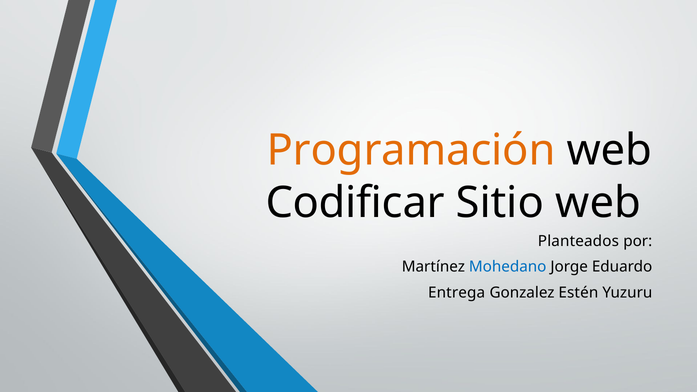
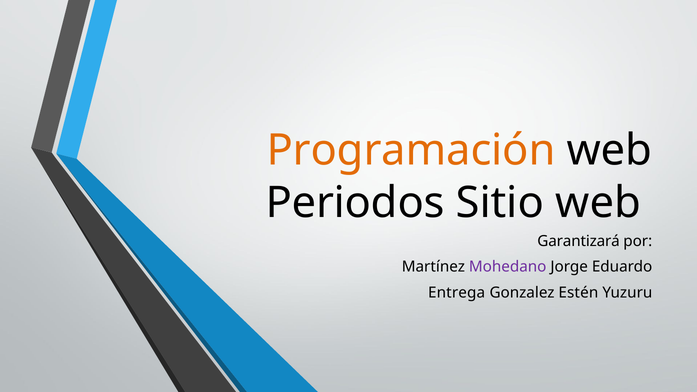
Codificar: Codificar -> Periodos
Planteados: Planteados -> Garantizará
Mohedano colour: blue -> purple
